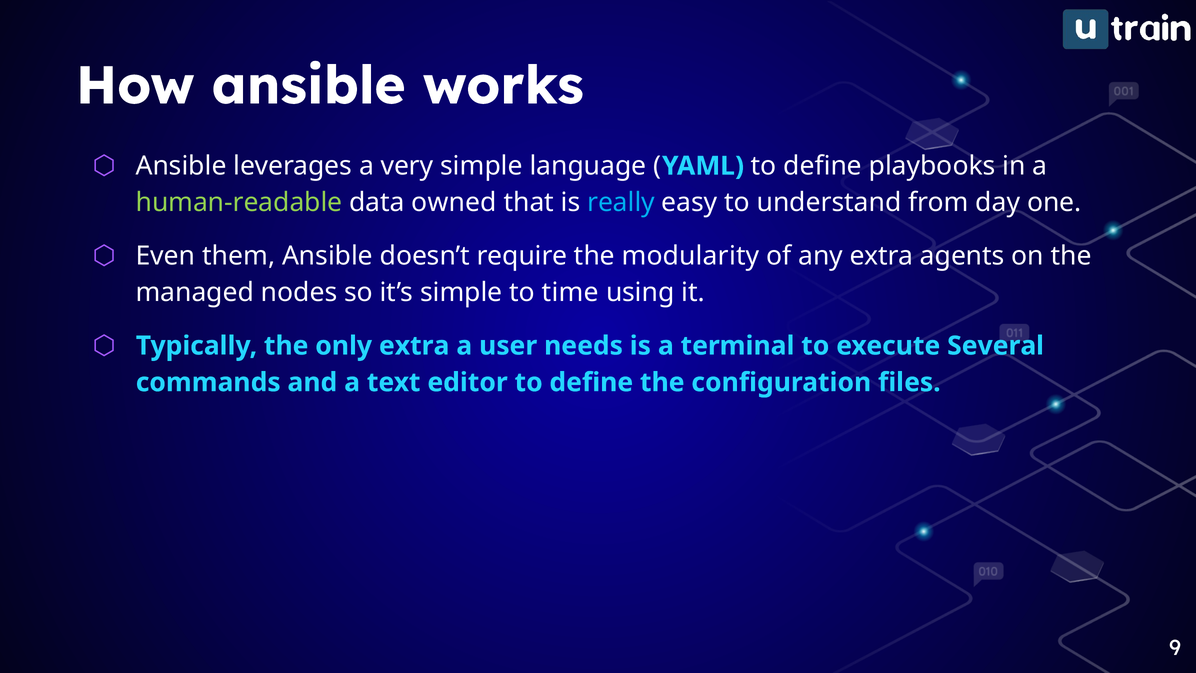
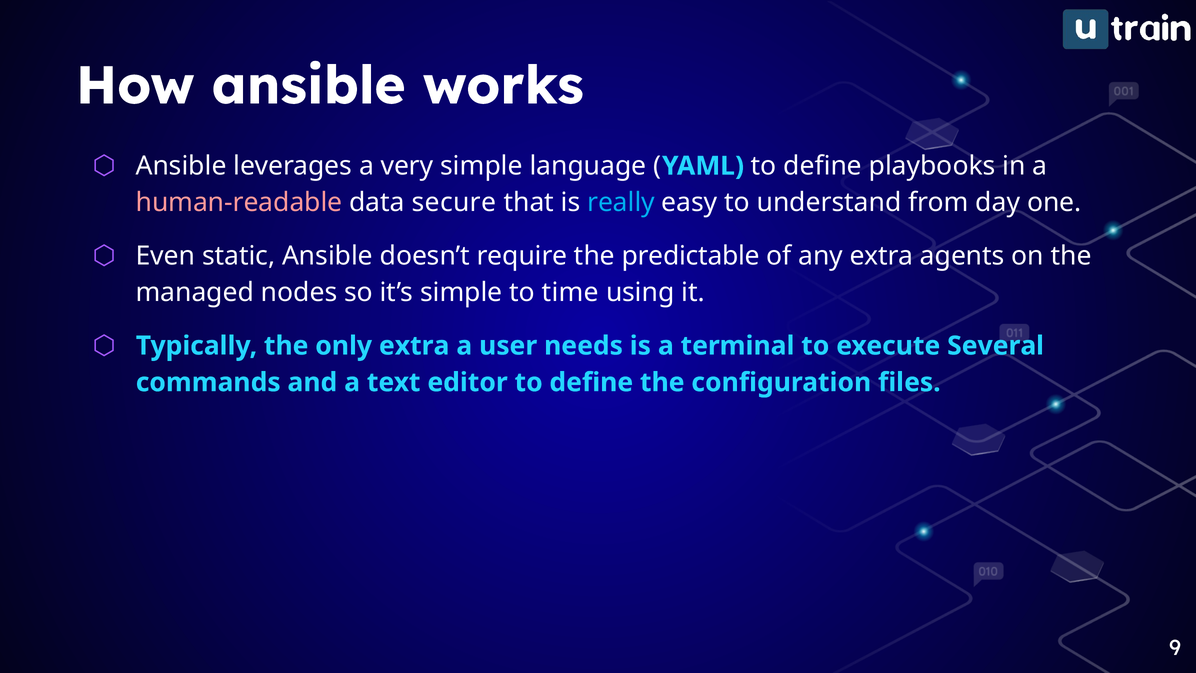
human-readable colour: light green -> pink
owned: owned -> secure
them: them -> static
modularity: modularity -> predictable
